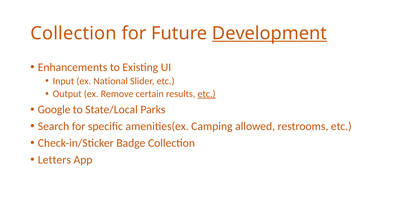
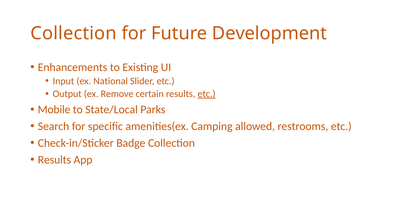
Development underline: present -> none
Google: Google -> Mobile
Letters at (54, 160): Letters -> Results
